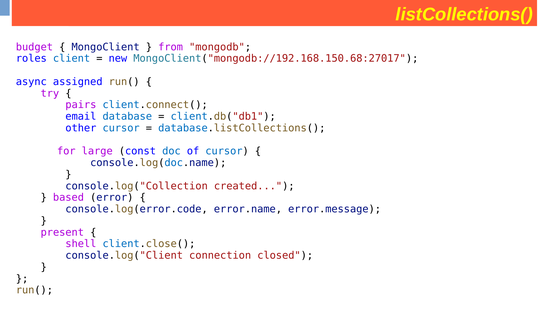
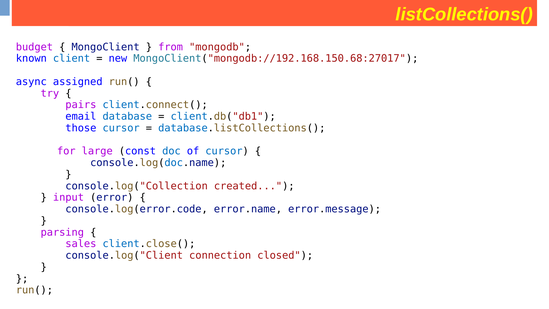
roles: roles -> known
other: other -> those
based: based -> input
present: present -> parsing
shell: shell -> sales
